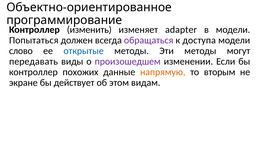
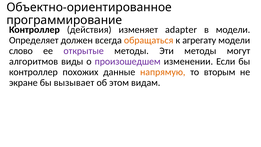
изменить: изменить -> действия
Попытаться: Попытаться -> Определяет
обращаться colour: purple -> orange
доступа: доступа -> агрегату
открытые colour: blue -> purple
передавать: передавать -> алгоритмов
действует: действует -> вызывает
